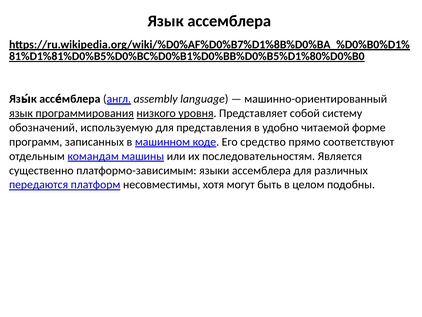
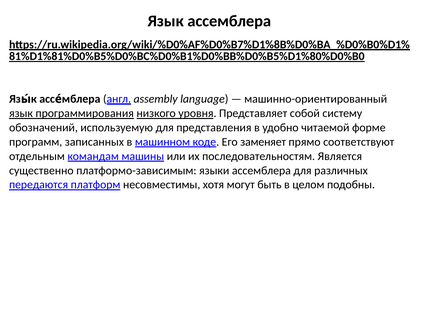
средство: средство -> заменяет
